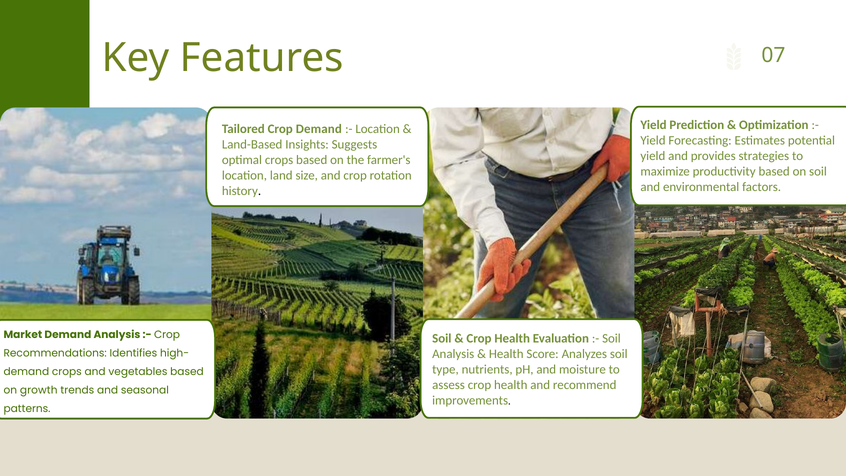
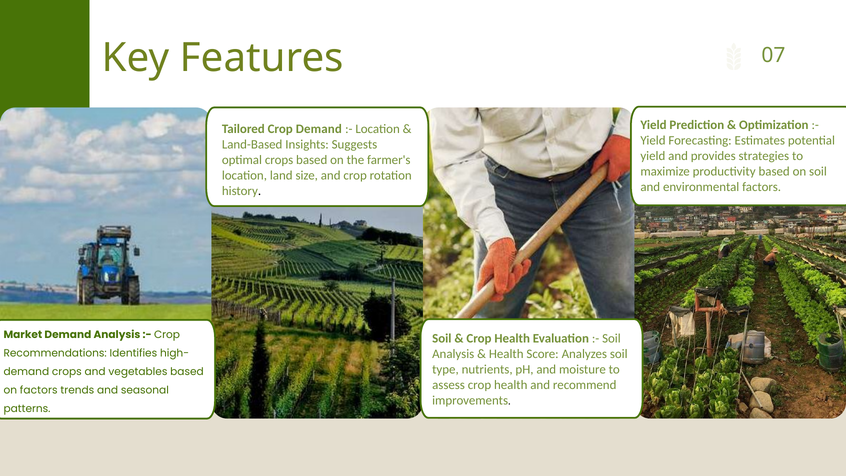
on growth: growth -> factors
